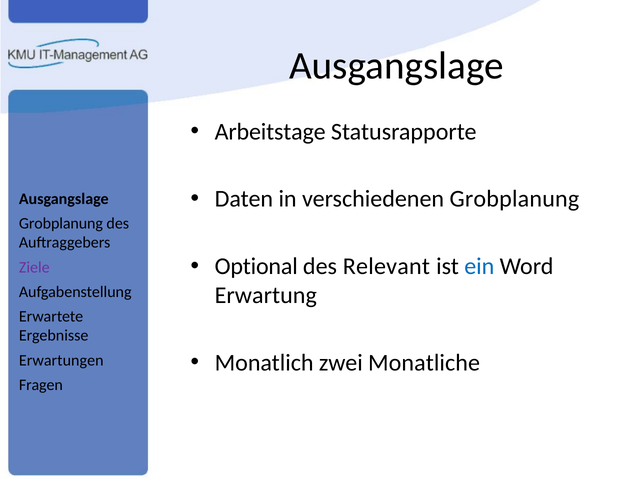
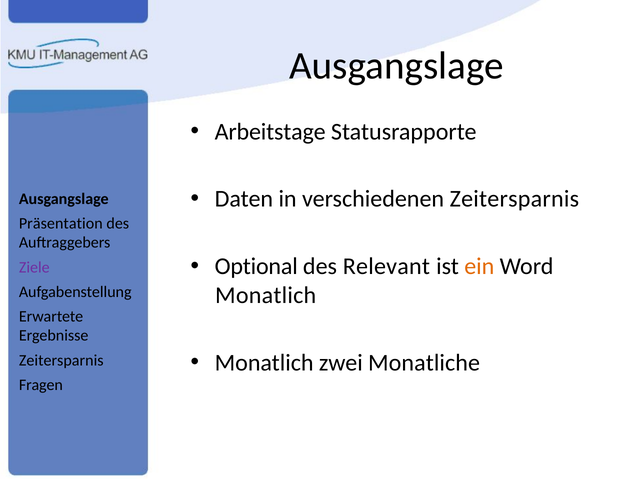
verschiedenen Grobplanung: Grobplanung -> Zeitersparnis
Grobplanung at (61, 223): Grobplanung -> Präsentation
ein colour: blue -> orange
Erwartung at (266, 295): Erwartung -> Monatlich
Erwartungen at (61, 360): Erwartungen -> Zeitersparnis
